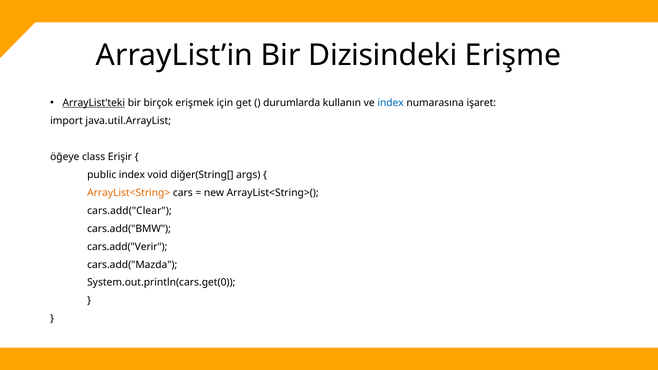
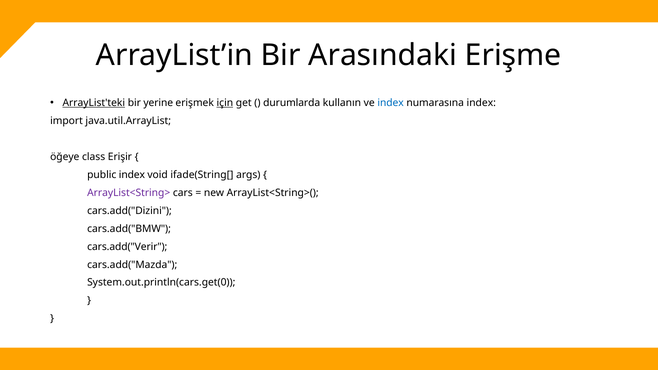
Dizisindeki: Dizisindeki -> Arasındaki
birçok: birçok -> yerine
için underline: none -> present
numarasına işaret: işaret -> index
diğer(String[: diğer(String[ -> ifade(String[
ArrayList<String> colour: orange -> purple
cars.add("Clear: cars.add("Clear -> cars.add("Dizini
